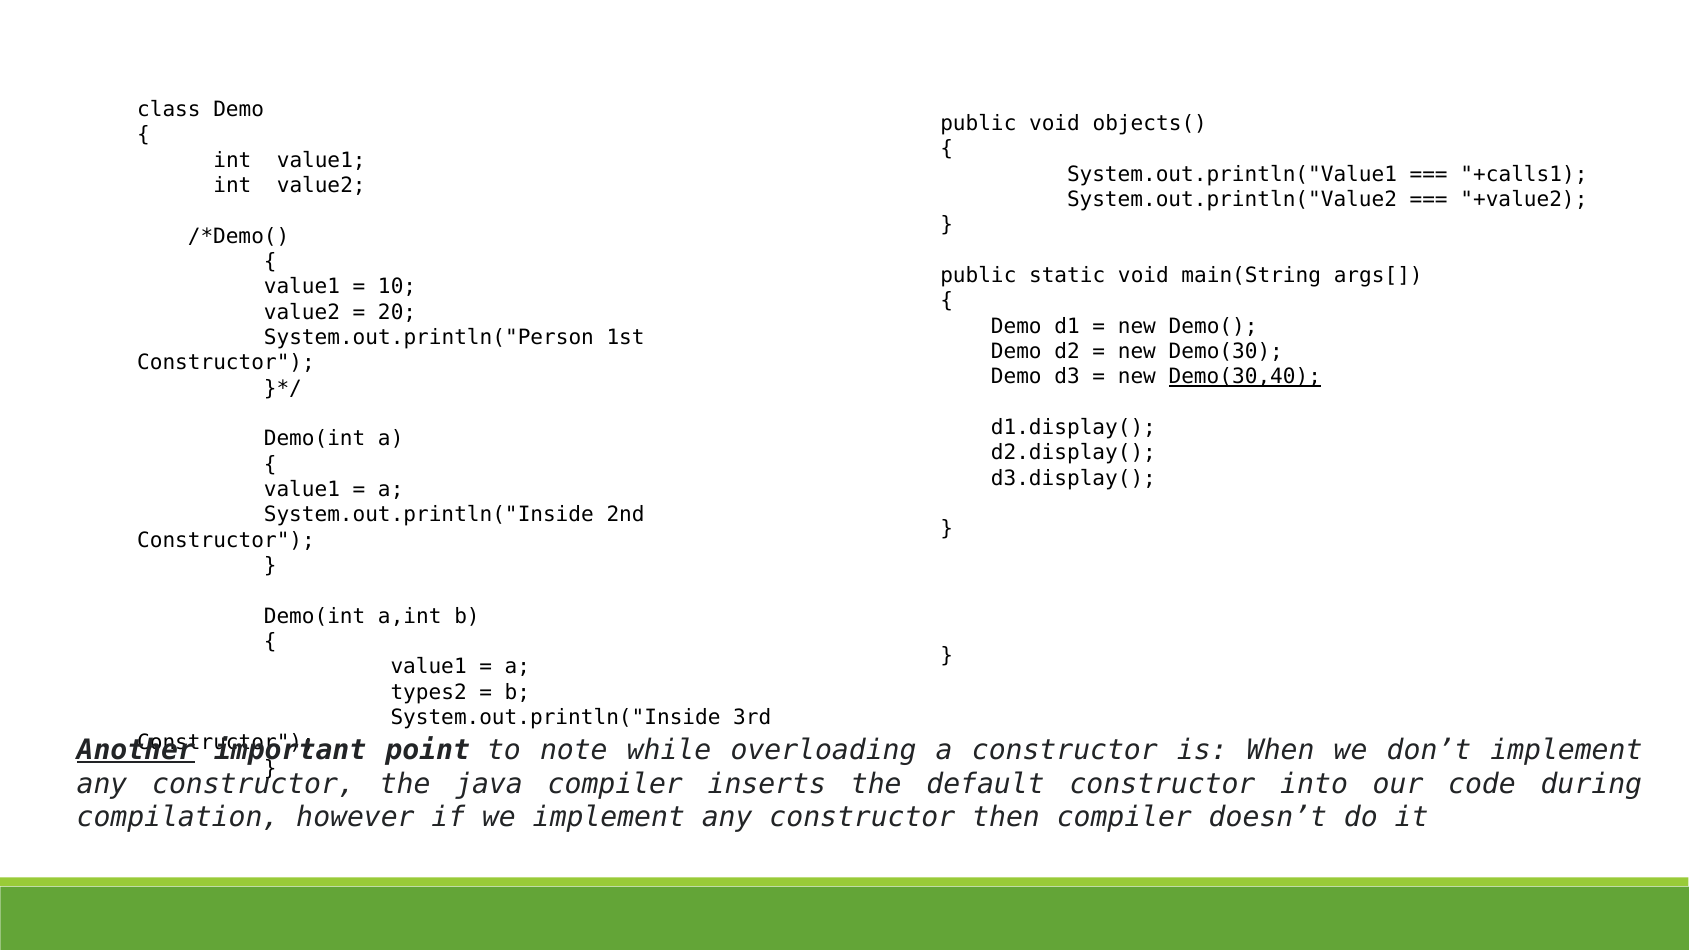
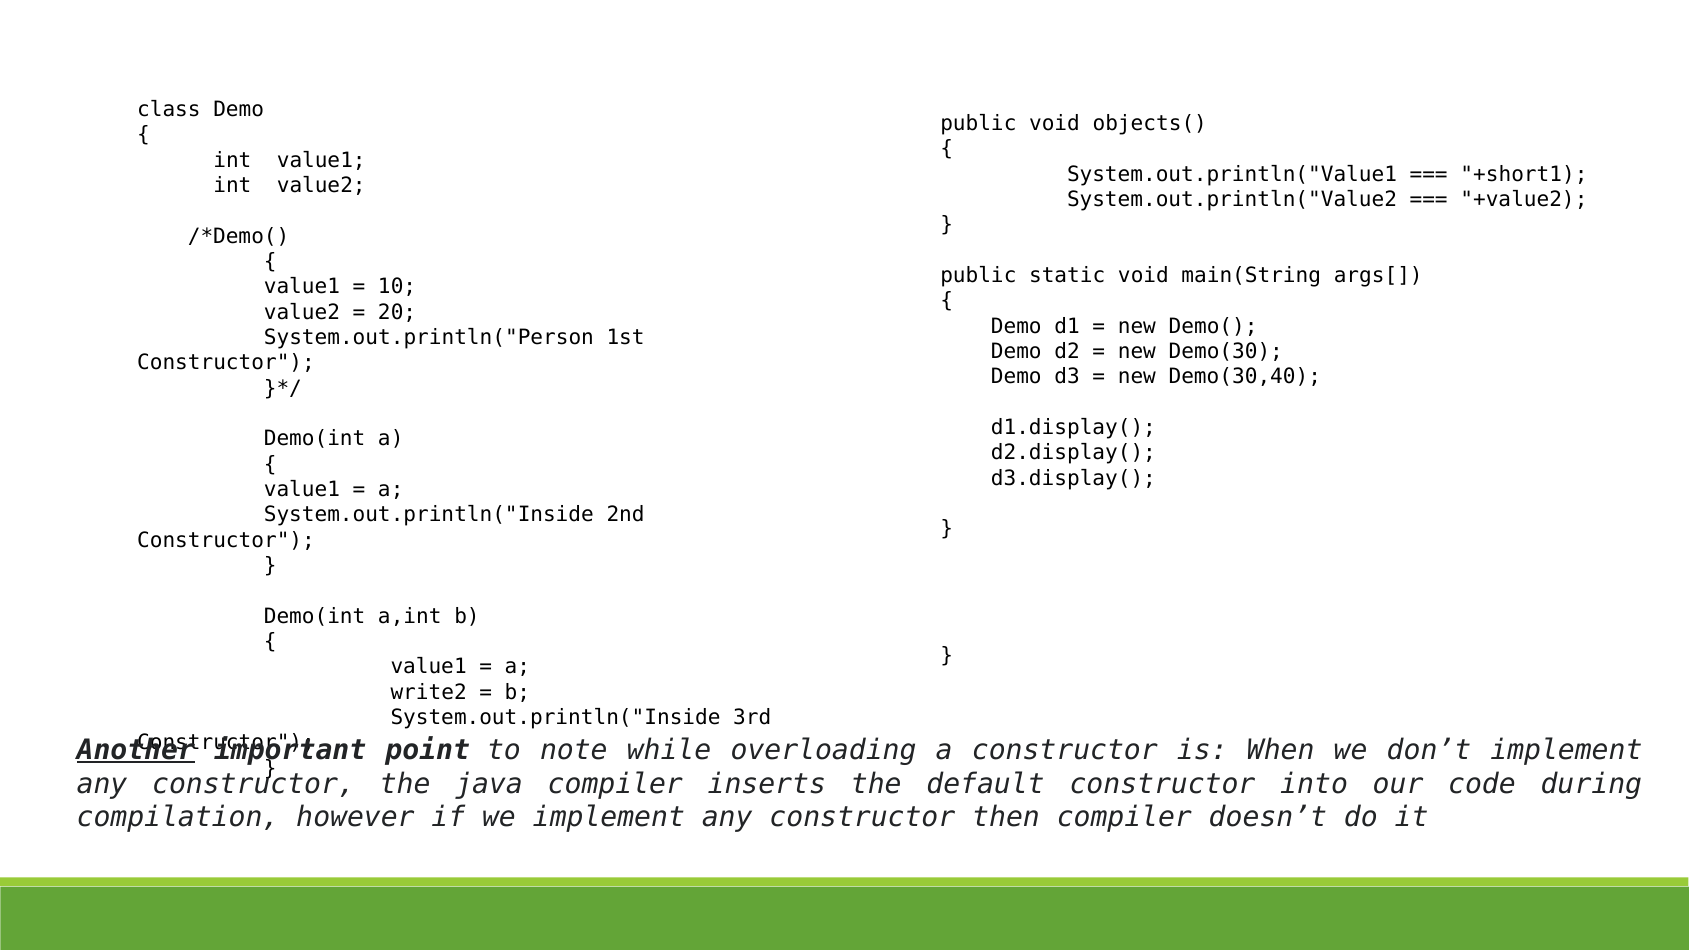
+calls1: +calls1 -> +short1
Demo(30,40 underline: present -> none
types2: types2 -> write2
